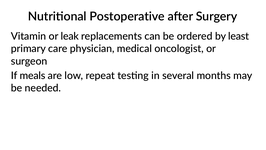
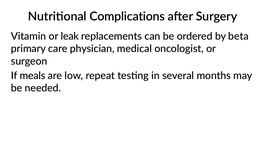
Postoperative: Postoperative -> Complications
least: least -> beta
